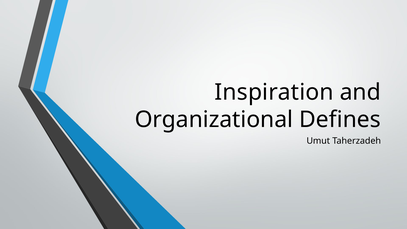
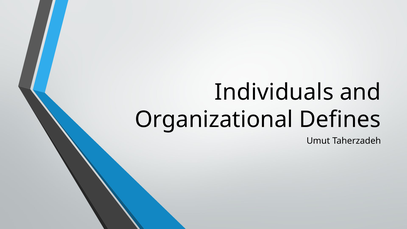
Inspiration: Inspiration -> Individuals
